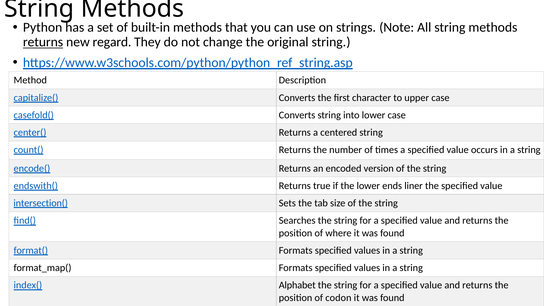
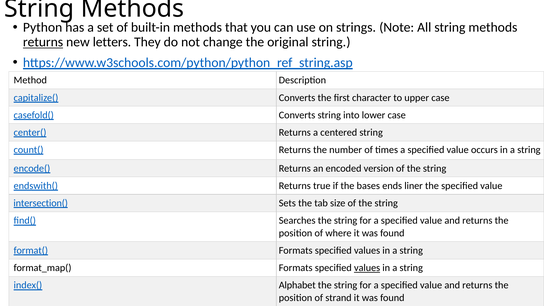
regard: regard -> letters
the lower: lower -> bases
values at (367, 268) underline: none -> present
codon: codon -> strand
